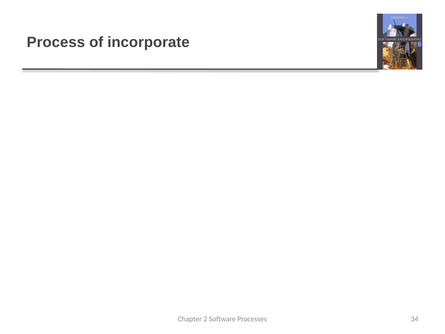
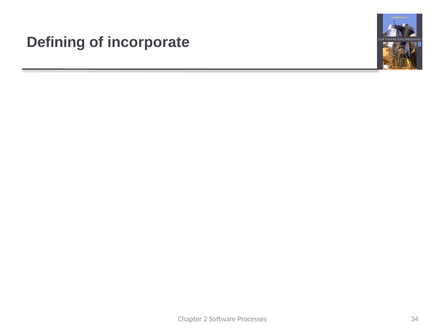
Process: Process -> Defining
